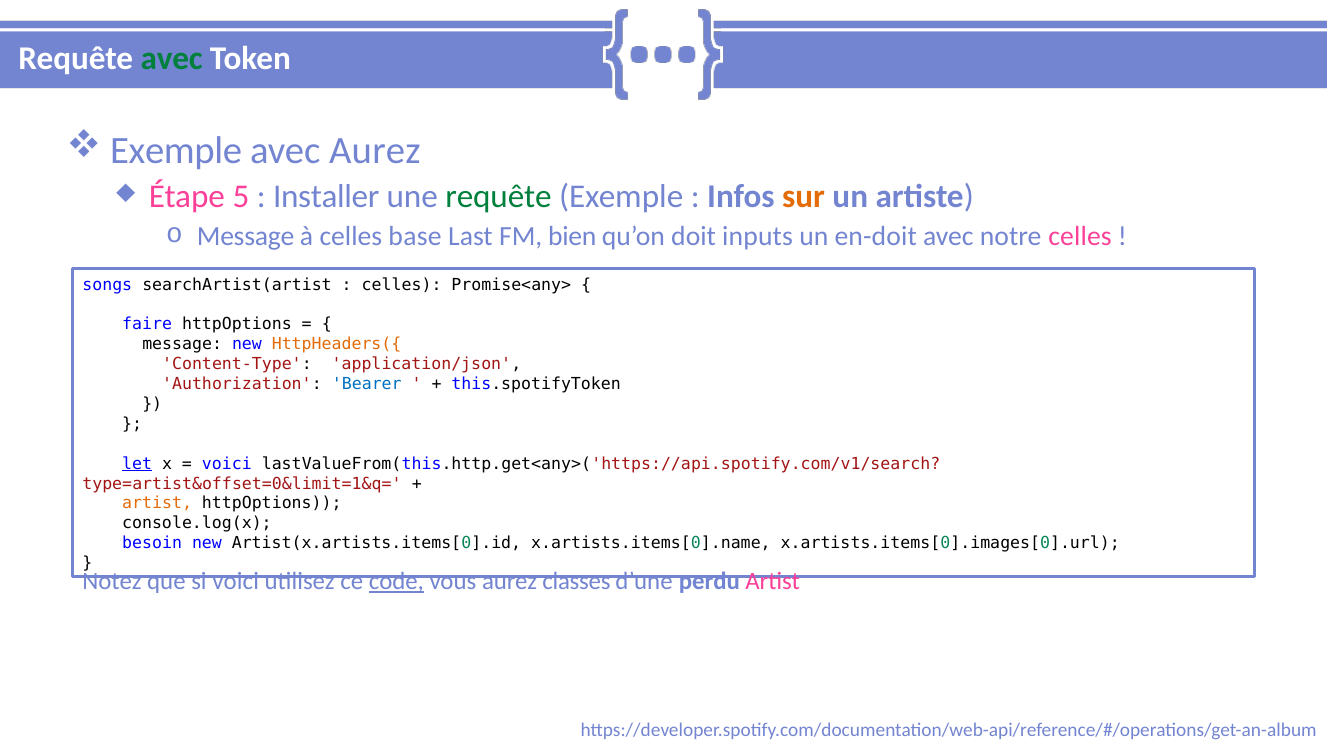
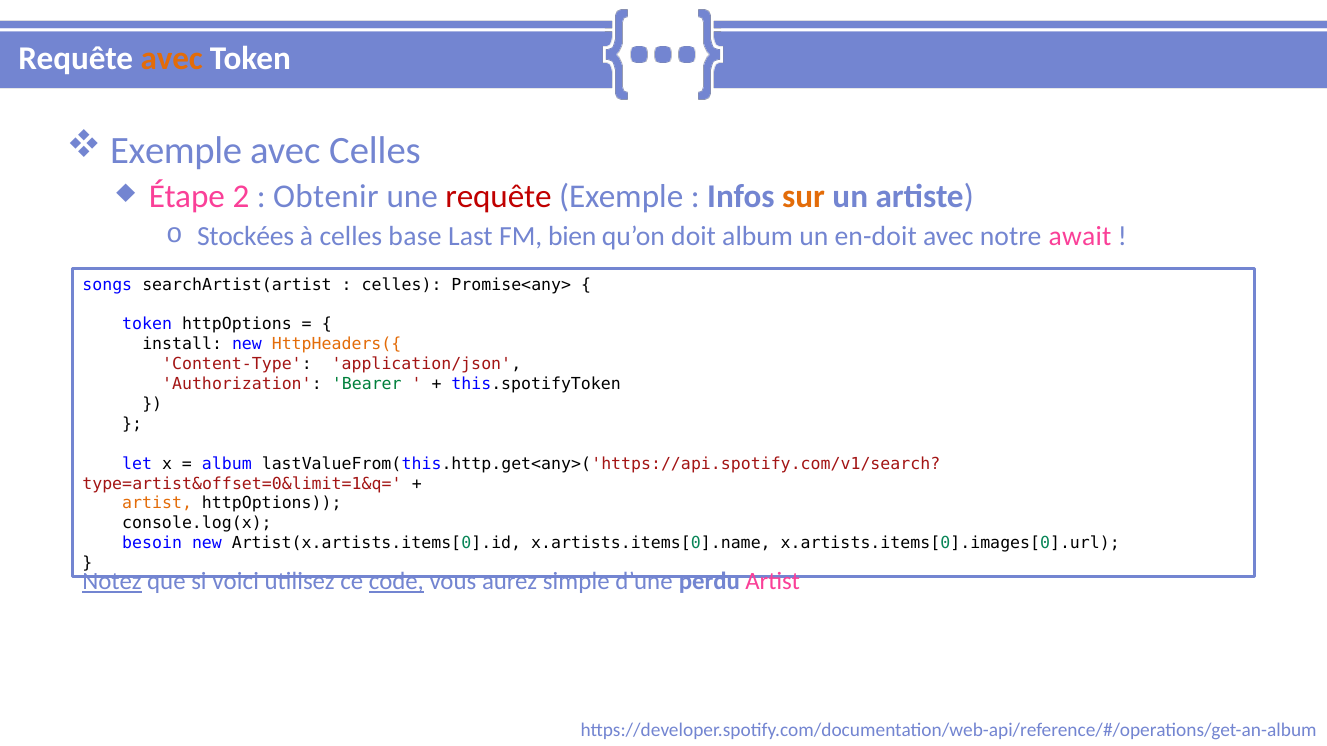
avec at (172, 59) colour: green -> orange
avec Aurez: Aurez -> Celles
5: 5 -> 2
Installer: Installer -> Obtenir
requête at (498, 197) colour: green -> red
Message at (246, 236): Message -> Stockées
doit inputs: inputs -> album
notre celles: celles -> await
faire at (147, 325): faire -> token
message at (182, 345): message -> install
Bearer colour: blue -> green
let underline: present -> none
voici at (227, 464): voici -> album
Notez underline: none -> present
classes: classes -> simple
